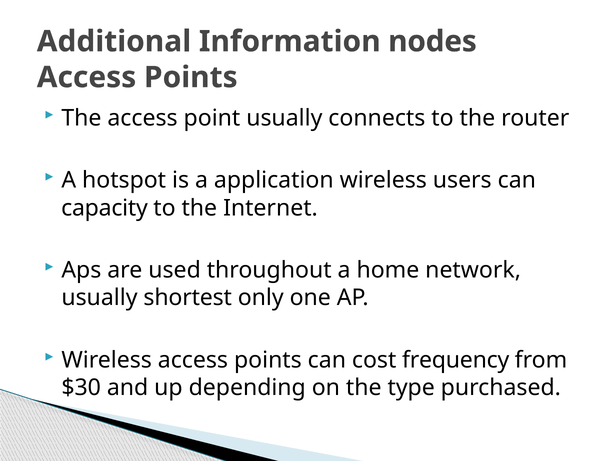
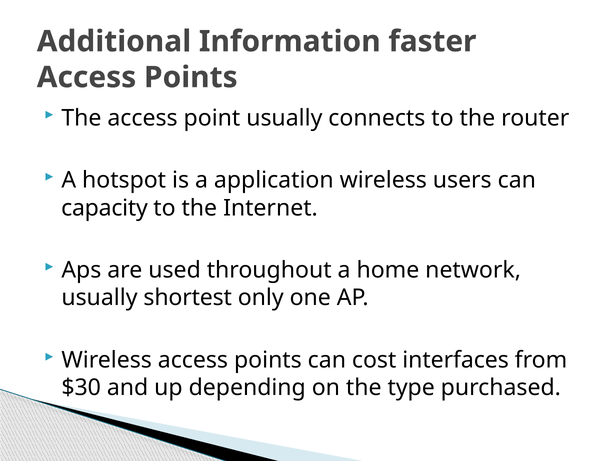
nodes: nodes -> faster
frequency: frequency -> interfaces
